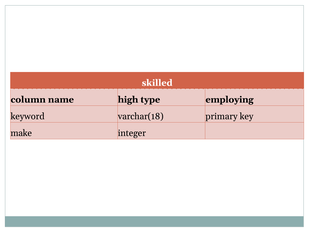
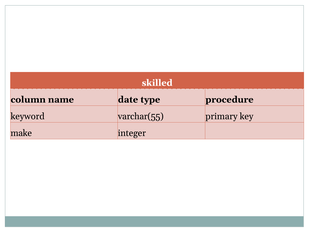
high: high -> date
employing: employing -> procedure
varchar(18: varchar(18 -> varchar(55
